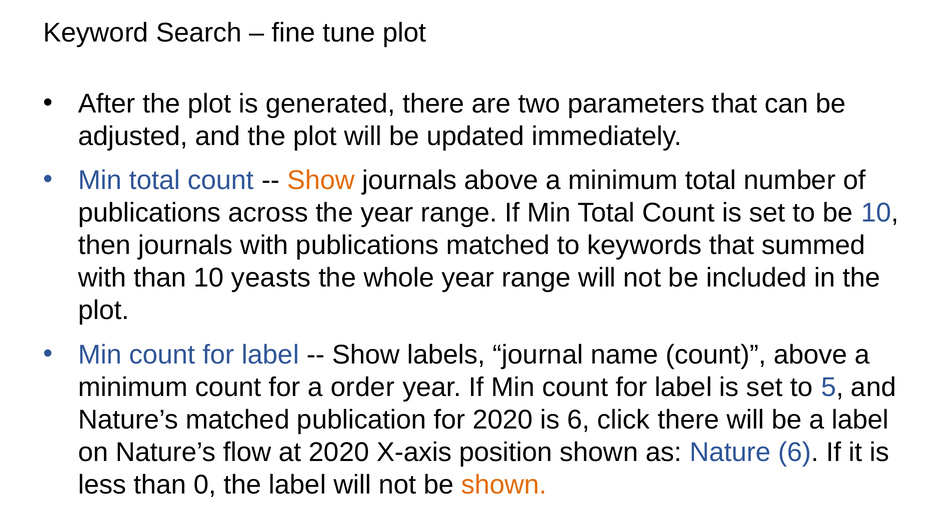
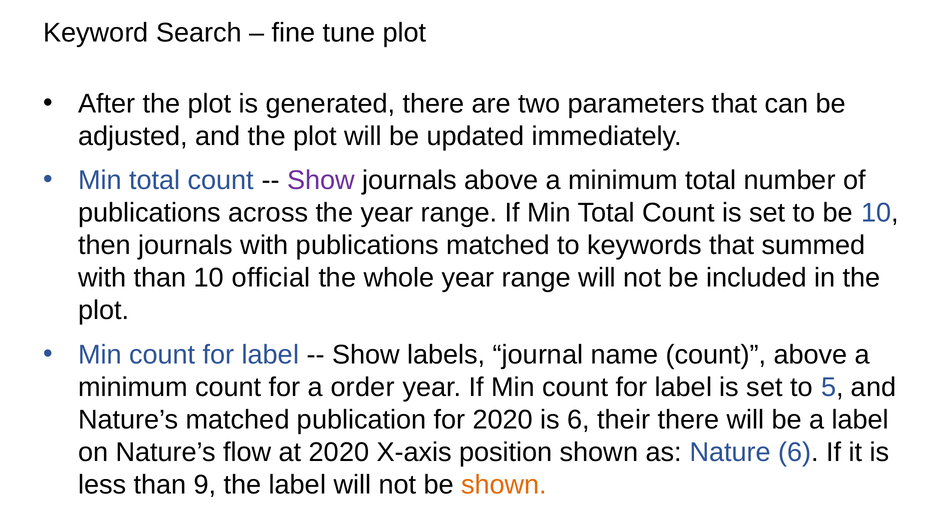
Show at (321, 181) colour: orange -> purple
yeasts: yeasts -> official
click: click -> their
0: 0 -> 9
